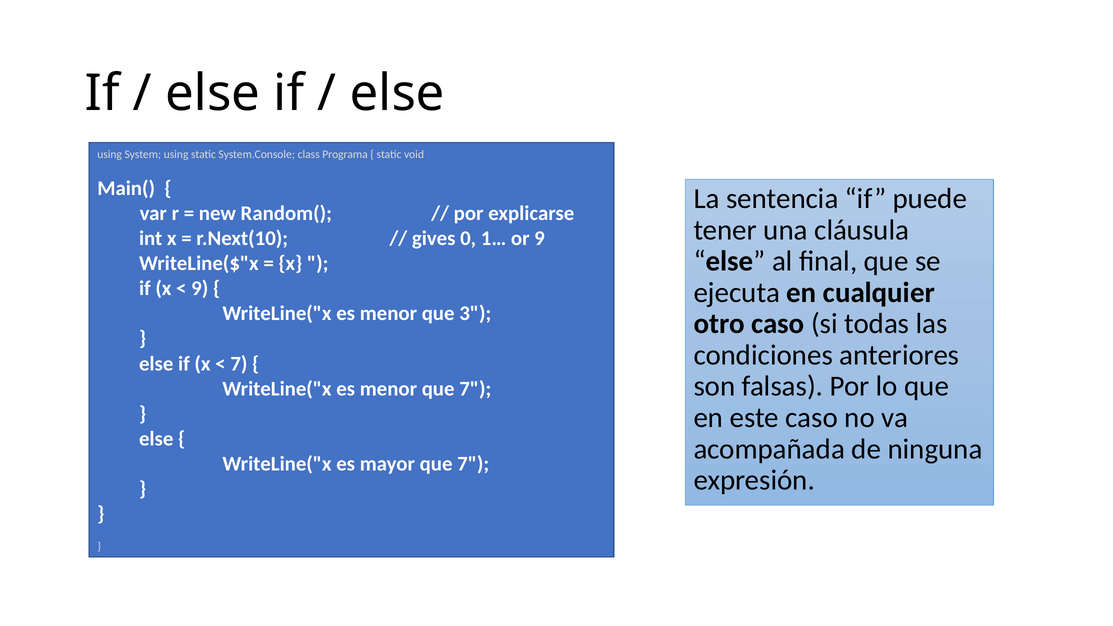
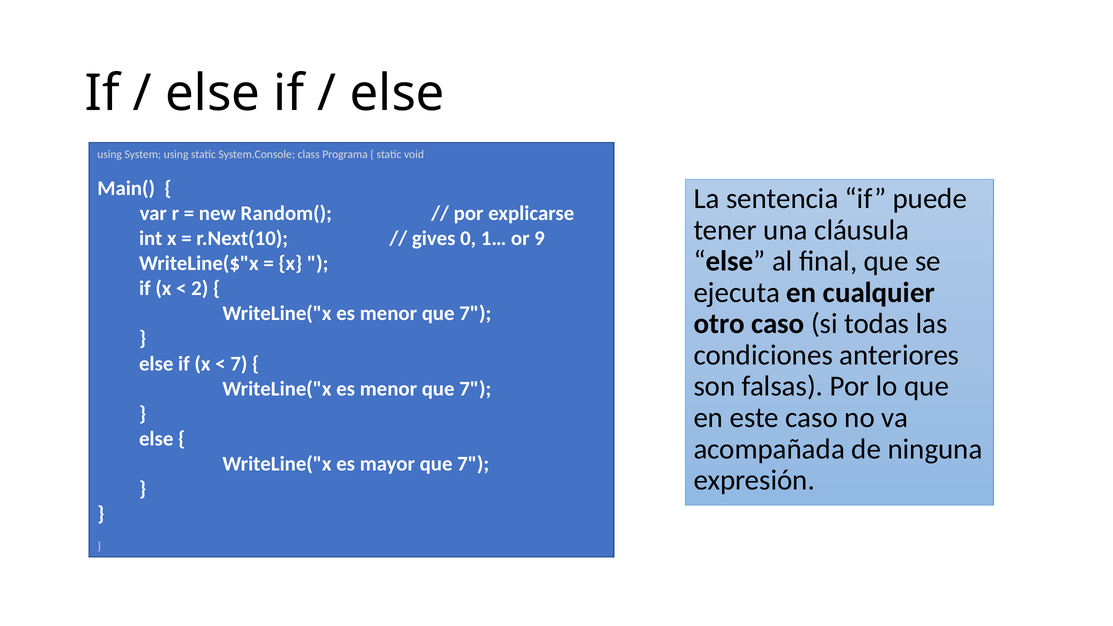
9 at (200, 289): 9 -> 2
3 at (475, 314): 3 -> 7
